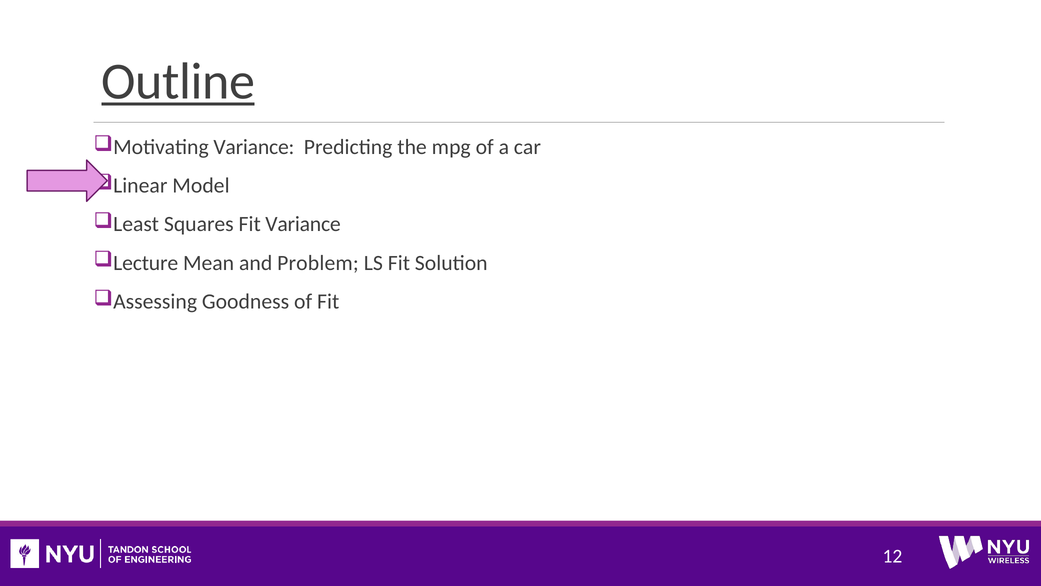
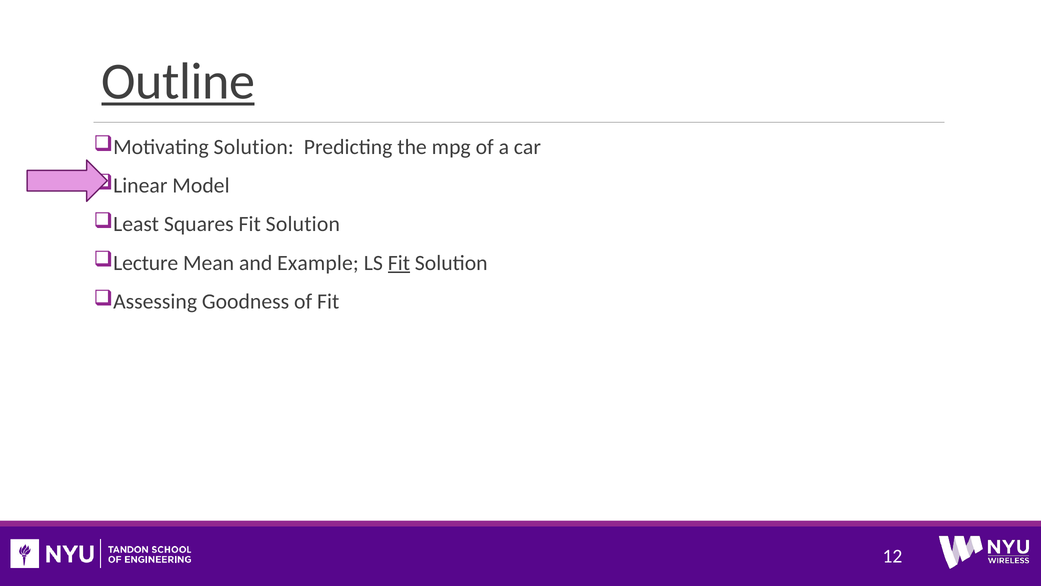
Motivating Variance: Variance -> Solution
Squares Fit Variance: Variance -> Solution
Problem: Problem -> Example
Fit at (399, 263) underline: none -> present
